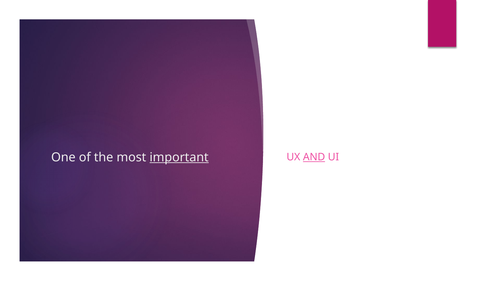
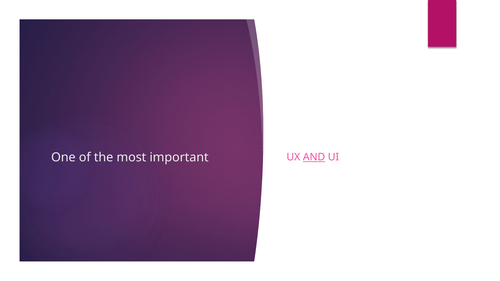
important underline: present -> none
